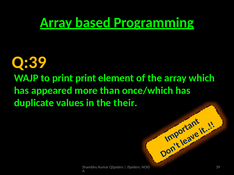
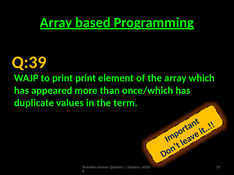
their: their -> term
